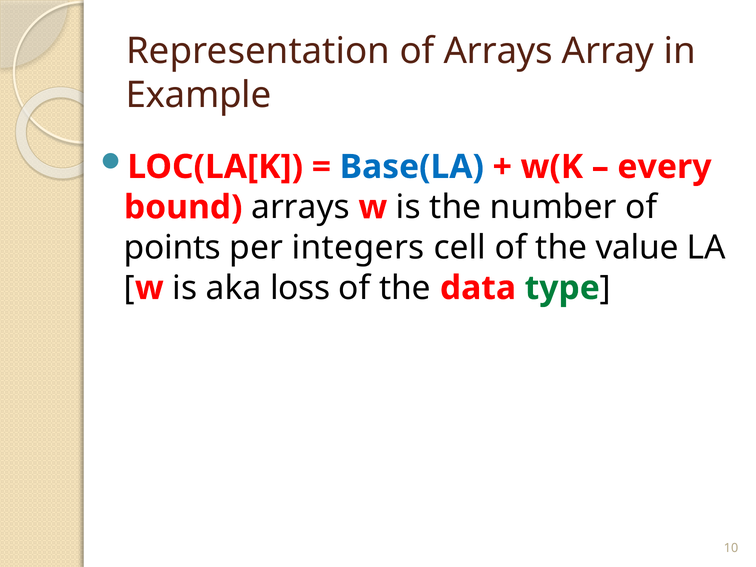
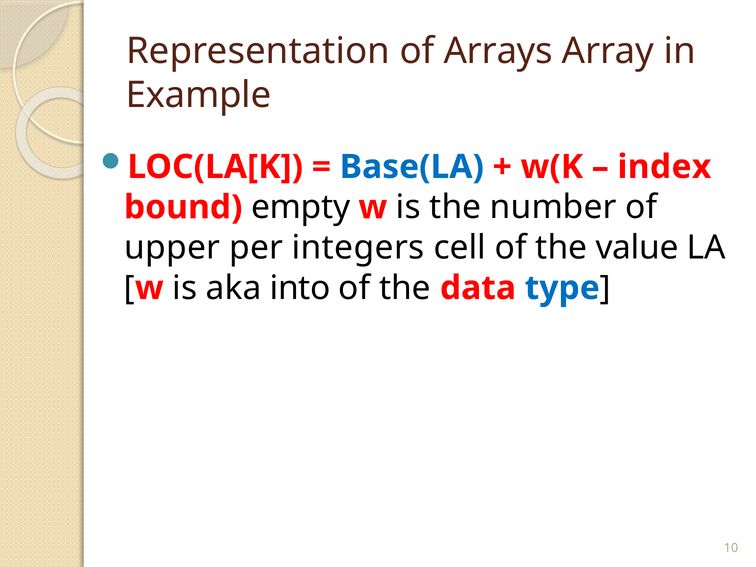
every: every -> index
bound arrays: arrays -> empty
points: points -> upper
loss: loss -> into
type colour: green -> blue
